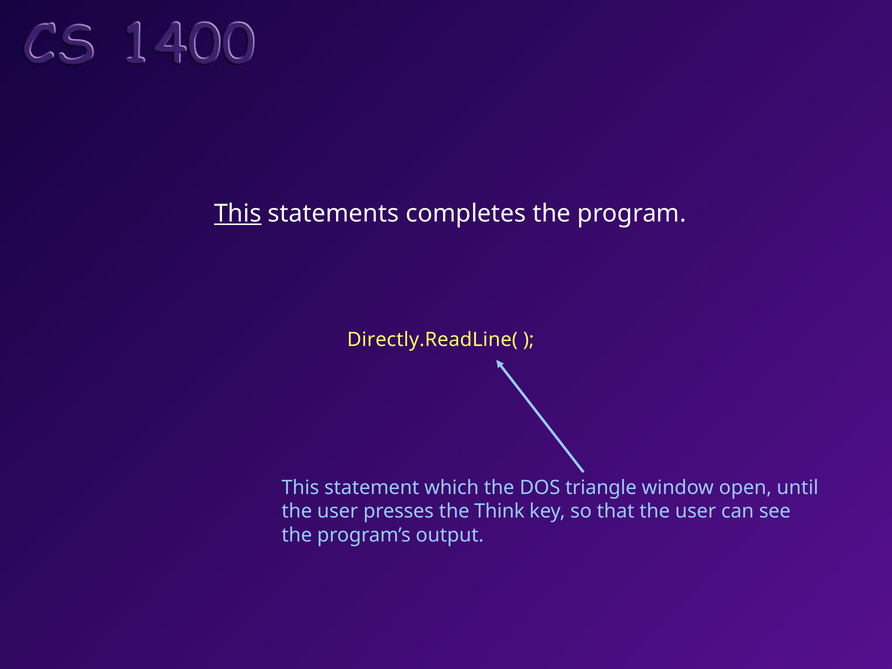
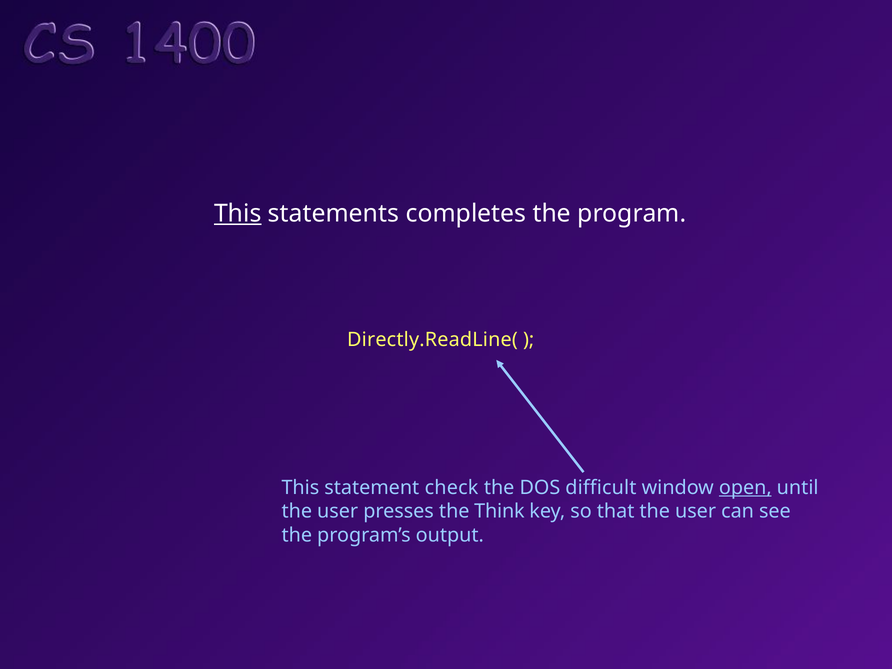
which: which -> check
triangle: triangle -> difficult
open underline: none -> present
